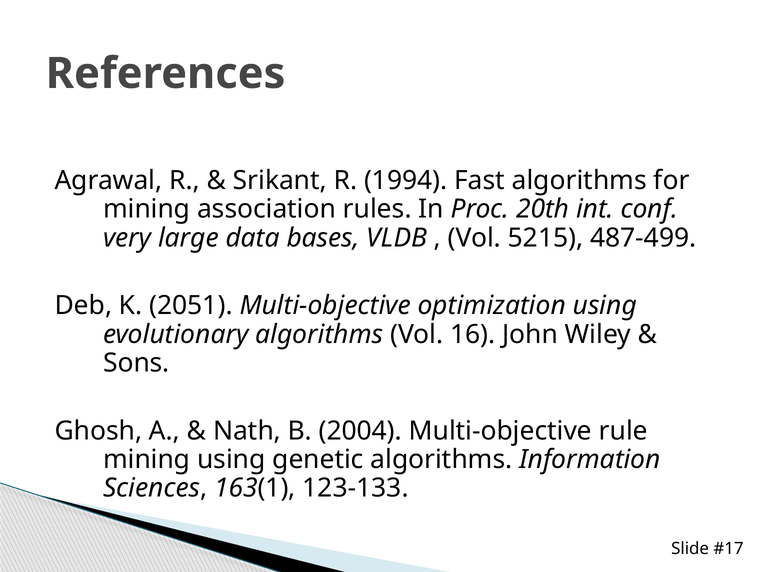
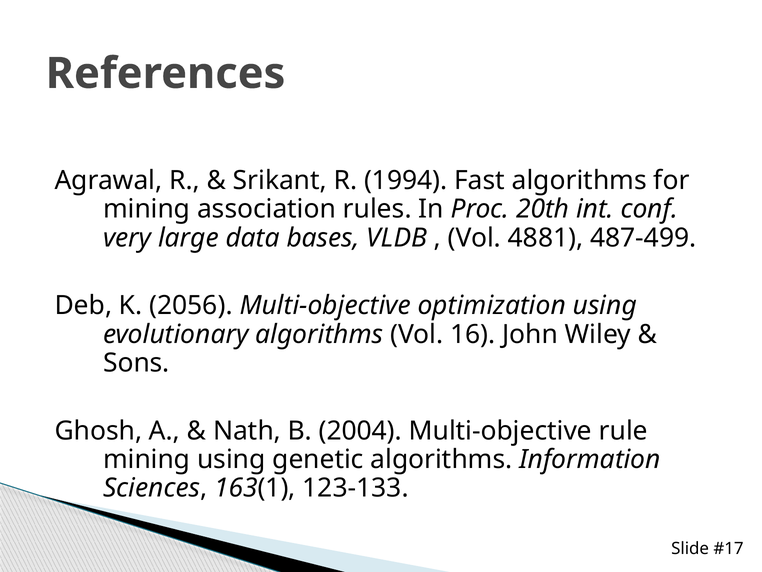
5215: 5215 -> 4881
2051: 2051 -> 2056
